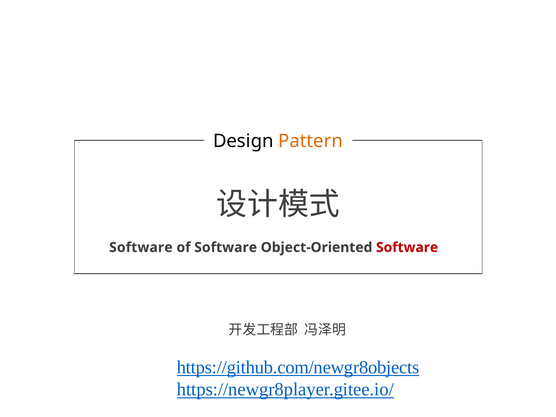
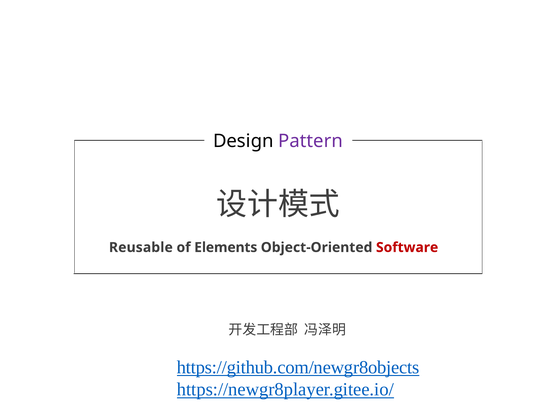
Pattern colour: orange -> purple
Software at (141, 247): Software -> Reusable
of Software: Software -> Elements
